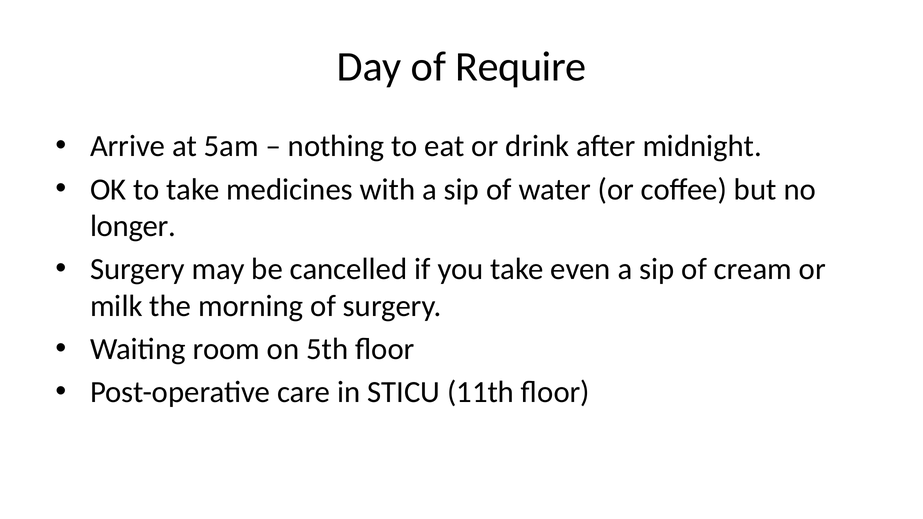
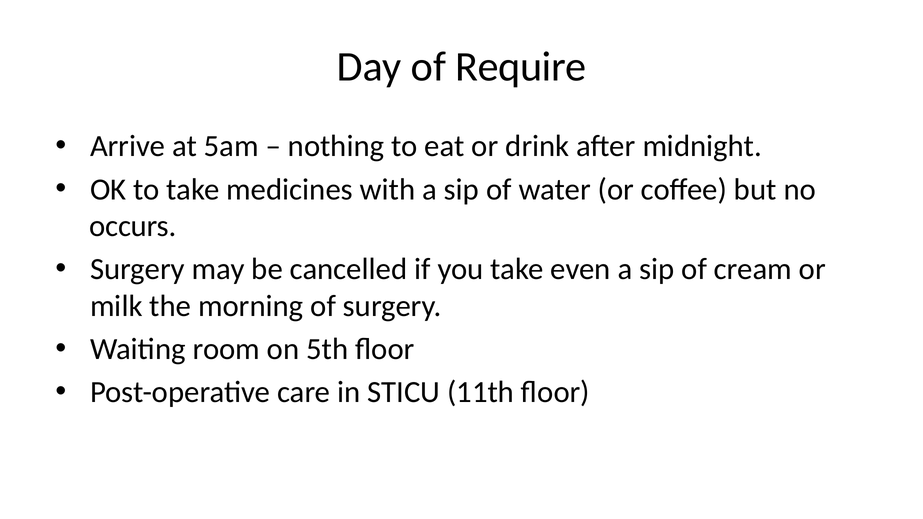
longer: longer -> occurs
